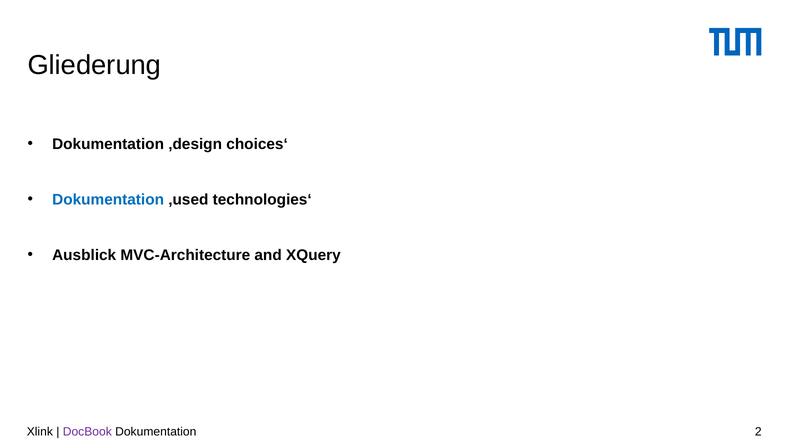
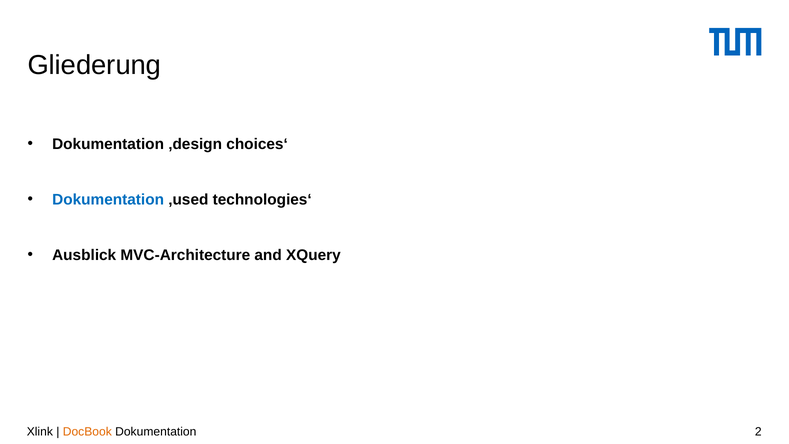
DocBook colour: purple -> orange
